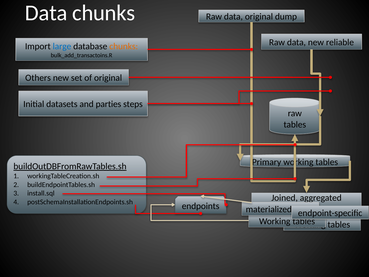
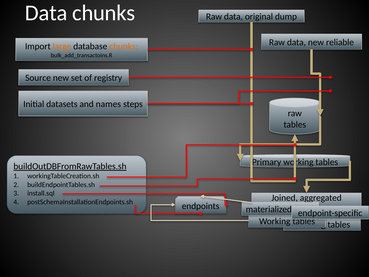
large colour: blue -> orange
Others: Others -> Source
of original: original -> registry
parties: parties -> names
